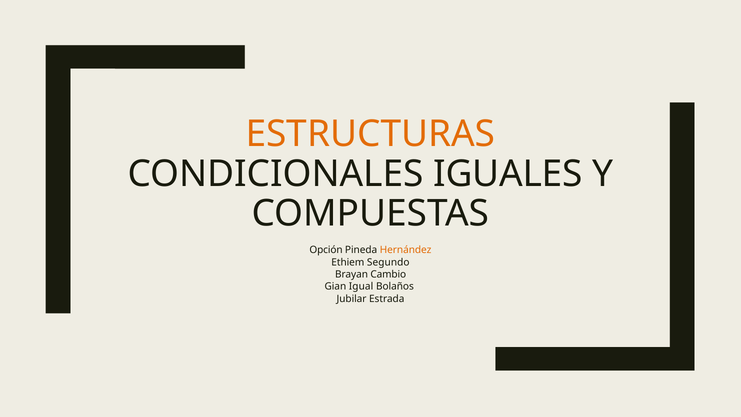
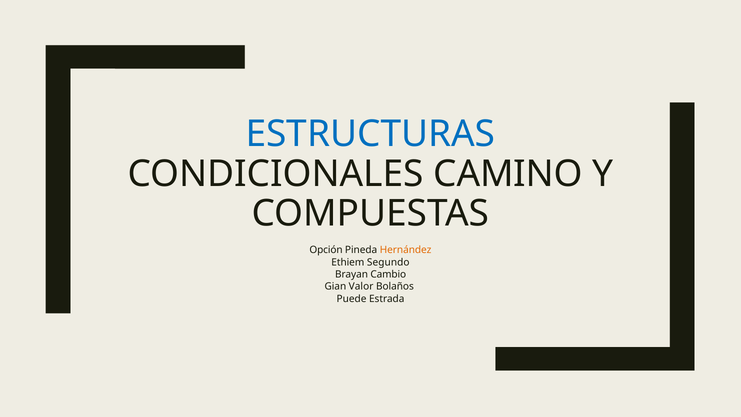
ESTRUCTURAS colour: orange -> blue
IGUALES: IGUALES -> CAMINO
Igual: Igual -> Valor
Jubilar: Jubilar -> Puede
